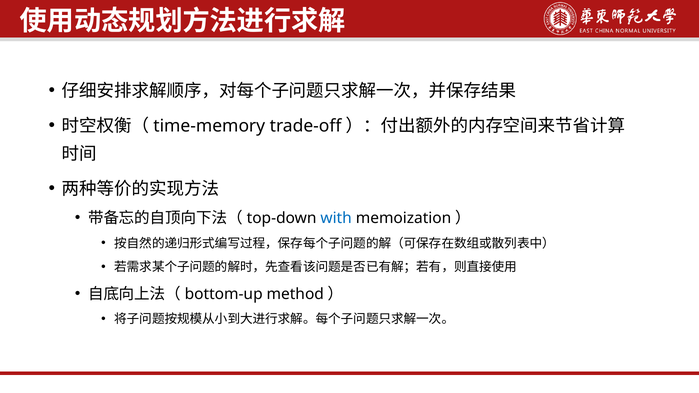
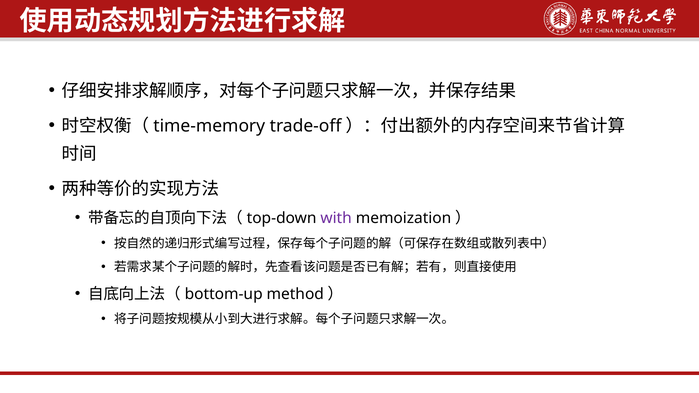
with colour: blue -> purple
